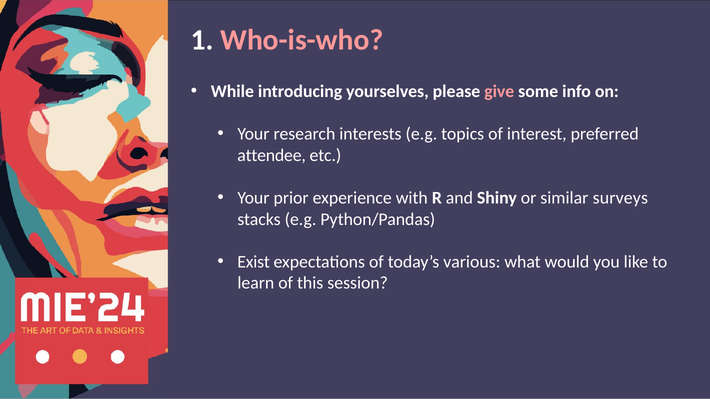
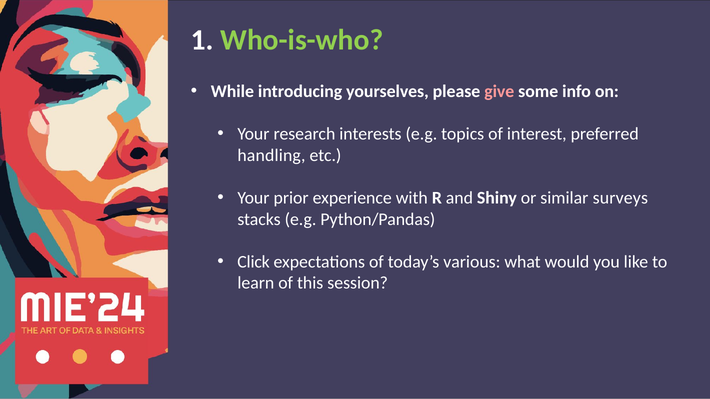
Who-is-who colour: pink -> light green
attendee: attendee -> handling
Exist: Exist -> Click
